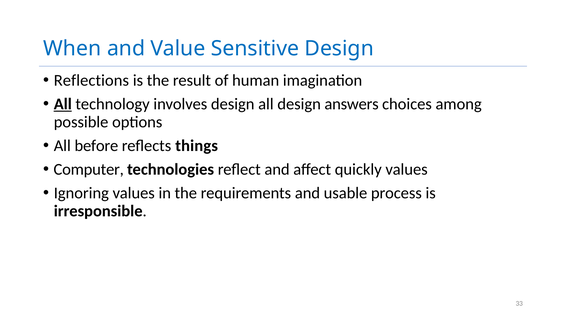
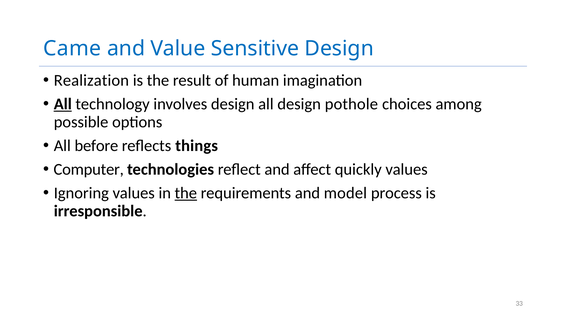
When: When -> Came
Reflections: Reflections -> Realization
answers: answers -> pothole
the at (186, 193) underline: none -> present
usable: usable -> model
